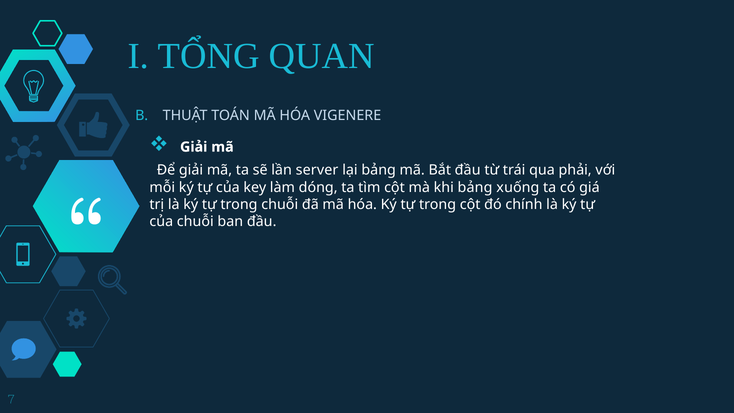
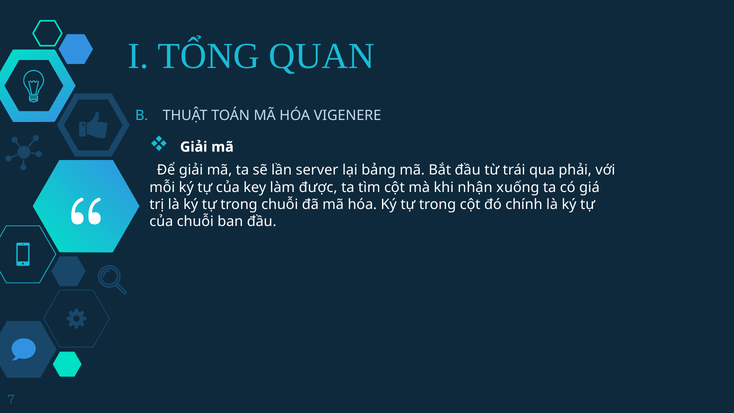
dóng: dóng -> được
khi bảng: bảng -> nhận
